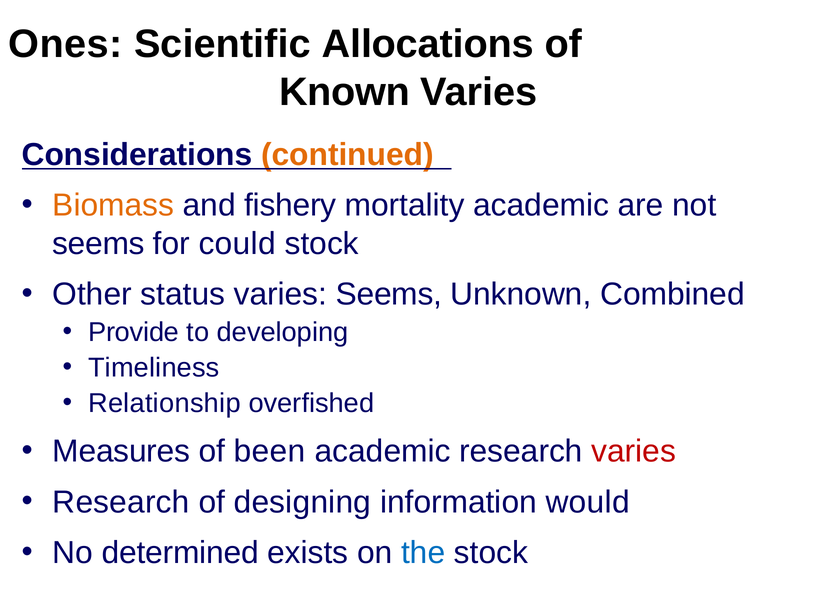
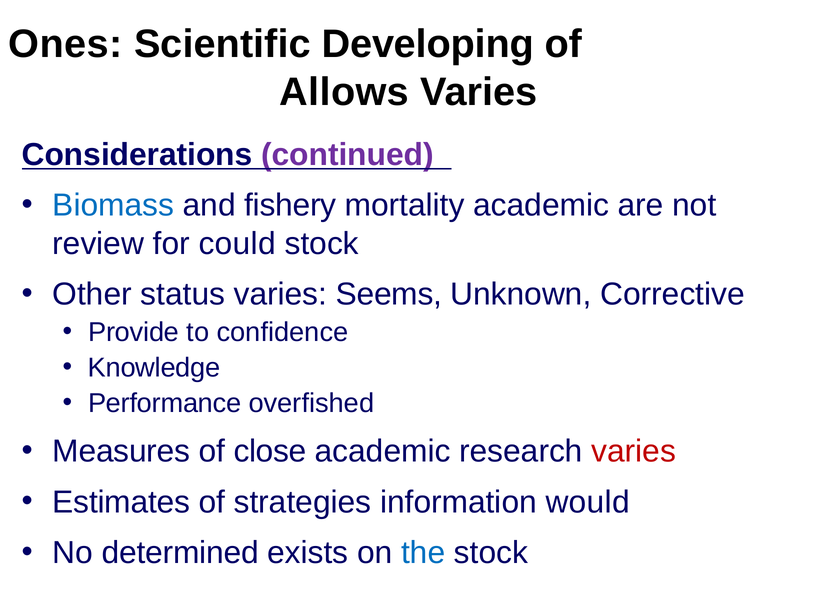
Allocations: Allocations -> Developing
Known: Known -> Allows
continued colour: orange -> purple
Biomass colour: orange -> blue
seems at (98, 243): seems -> review
Combined: Combined -> Corrective
developing: developing -> confidence
Timeliness: Timeliness -> Knowledge
Relationship: Relationship -> Performance
been: been -> close
Research at (121, 502): Research -> Estimates
designing: designing -> strategies
